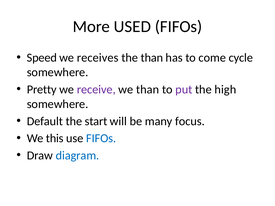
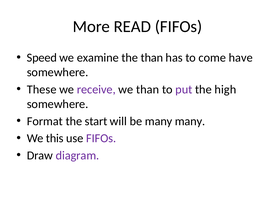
USED: USED -> READ
receives: receives -> examine
cycle: cycle -> have
Pretty: Pretty -> These
Default: Default -> Format
many focus: focus -> many
FIFOs at (101, 138) colour: blue -> purple
diagram colour: blue -> purple
